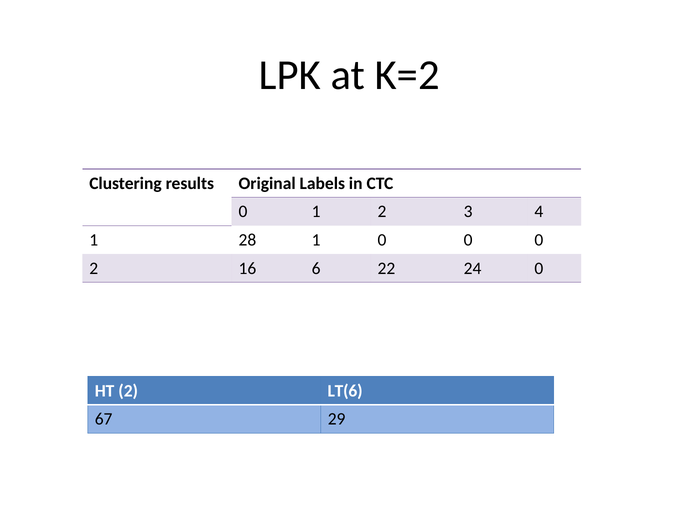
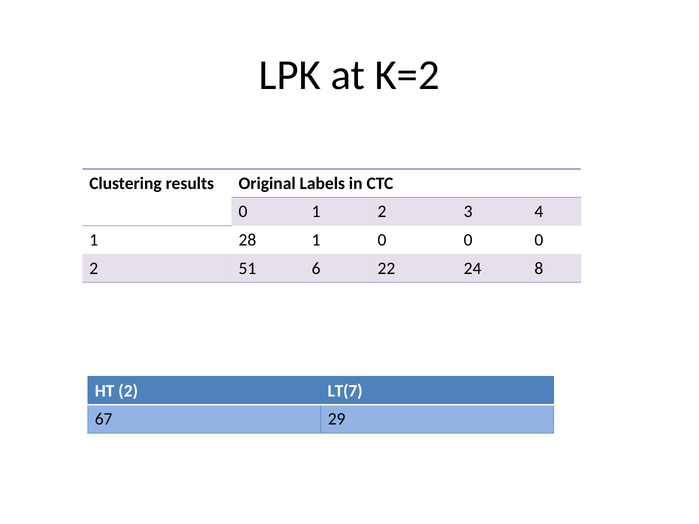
16: 16 -> 51
24 0: 0 -> 8
LT(6: LT(6 -> LT(7
